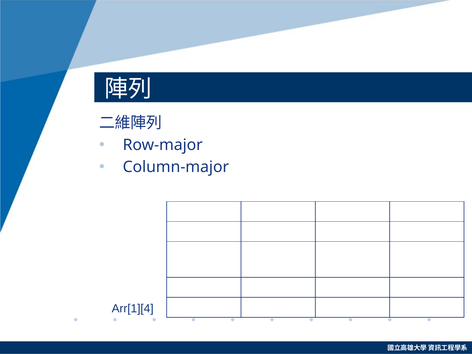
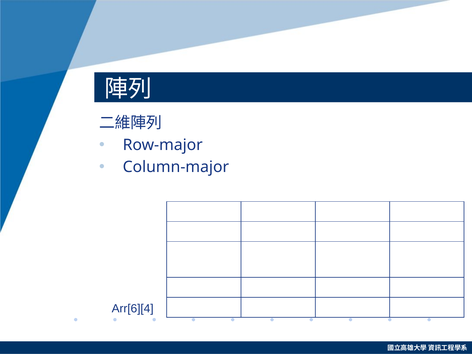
Arr[1][4: Arr[1][4 -> Arr[6][4
